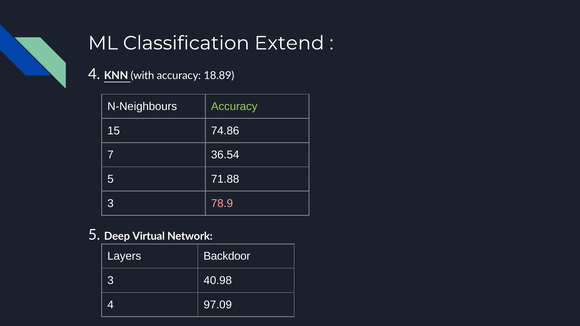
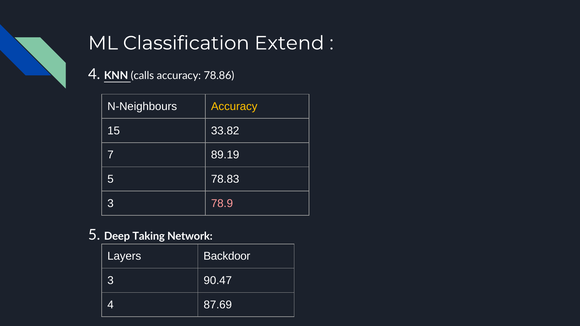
with: with -> calls
18.89: 18.89 -> 78.86
Accuracy at (234, 107) colour: light green -> yellow
74.86: 74.86 -> 33.82
36.54: 36.54 -> 89.19
71.88: 71.88 -> 78.83
Virtual: Virtual -> Taking
40.98: 40.98 -> 90.47
97.09: 97.09 -> 87.69
